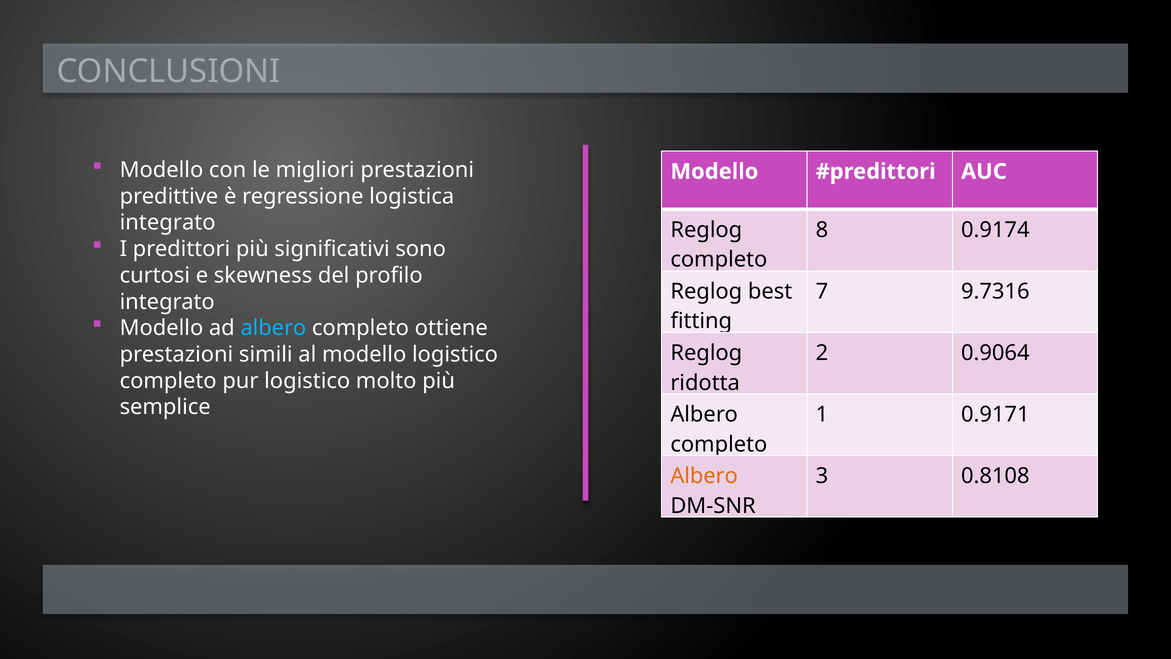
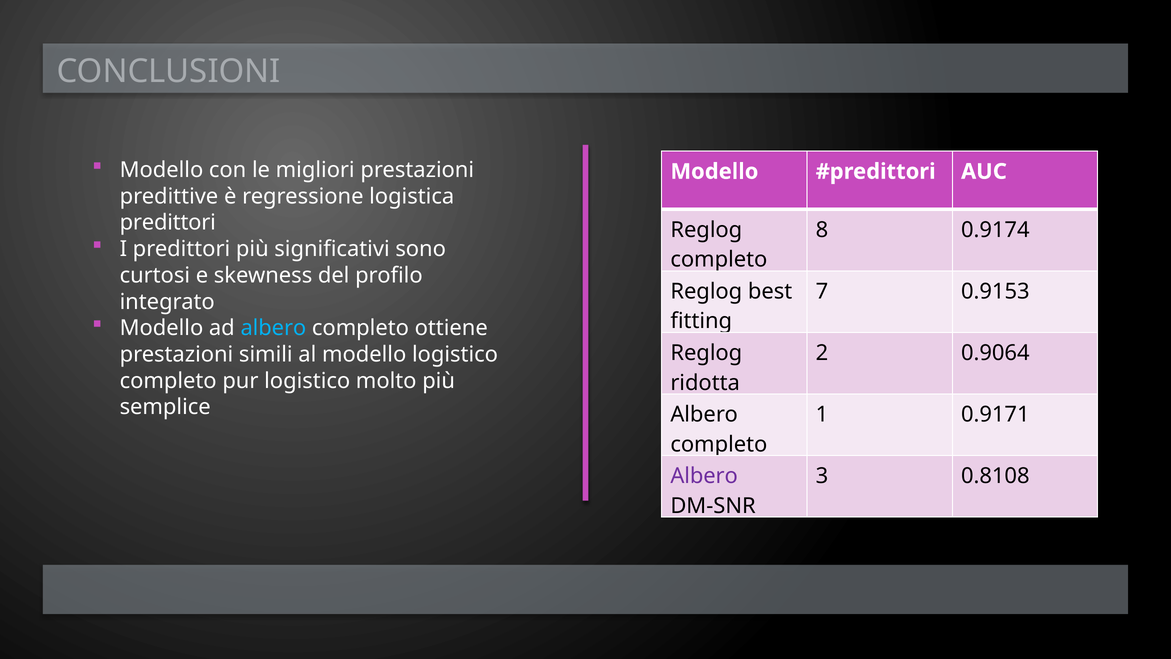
integrato at (168, 223): integrato -> predittori
9.7316: 9.7316 -> 0.9153
Albero at (704, 476) colour: orange -> purple
